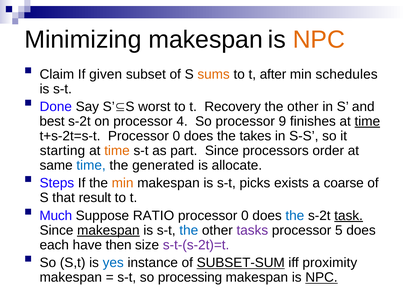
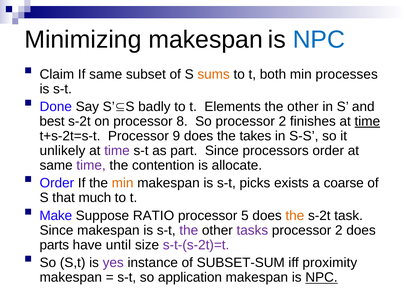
NPC at (319, 40) colour: orange -> blue
If given: given -> same
after: after -> both
schedules: schedules -> processes
worst: worst -> badly
Recovery: Recovery -> Elements
4: 4 -> 8
So processor 9: 9 -> 2
t+s-2t=s-t Processor 0: 0 -> 9
starting: starting -> unlikely
time at (117, 150) colour: orange -> purple
time at (91, 165) colour: blue -> purple
generated: generated -> contention
Steps at (57, 183): Steps -> Order
result: result -> much
Much: Much -> Make
0 at (245, 215): 0 -> 5
the at (295, 215) colour: blue -> orange
task underline: present -> none
makespan at (108, 230) underline: present -> none
the at (189, 230) colour: blue -> purple
5 at (339, 230): 5 -> 2
each: each -> parts
then: then -> until
yes colour: blue -> purple
SUBSET-SUM underline: present -> none
processing: processing -> application
